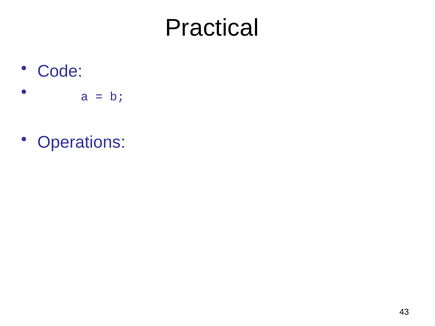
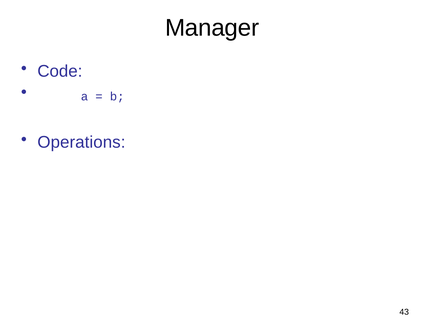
Practical: Practical -> Manager
